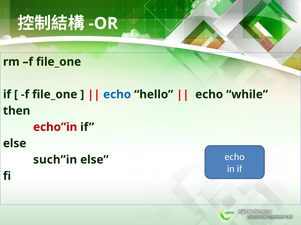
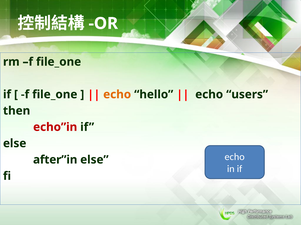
echo at (117, 95) colour: blue -> orange
while: while -> users
such”in: such”in -> after”in
